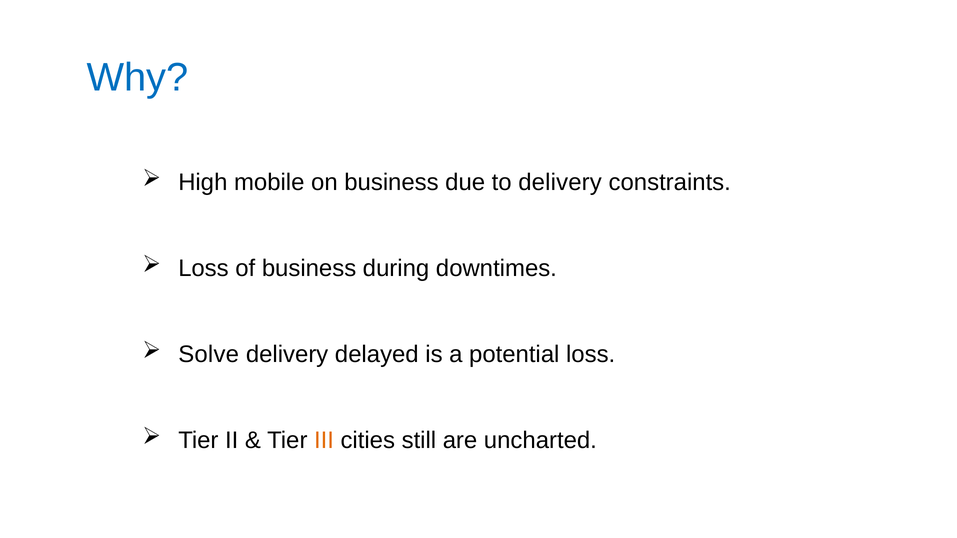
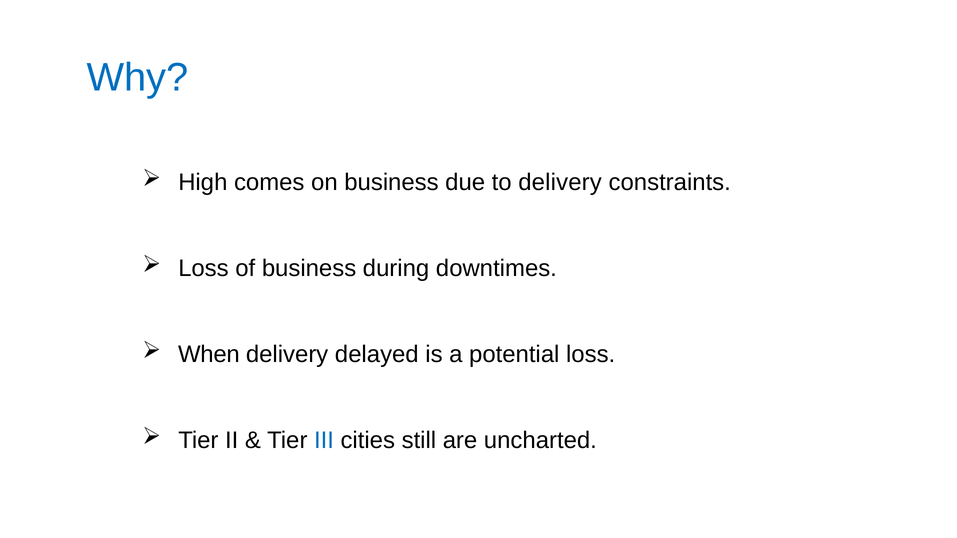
mobile: mobile -> comes
Solve: Solve -> When
III colour: orange -> blue
